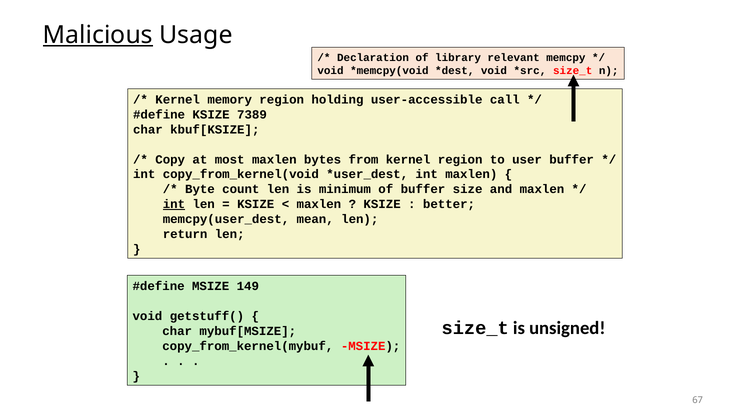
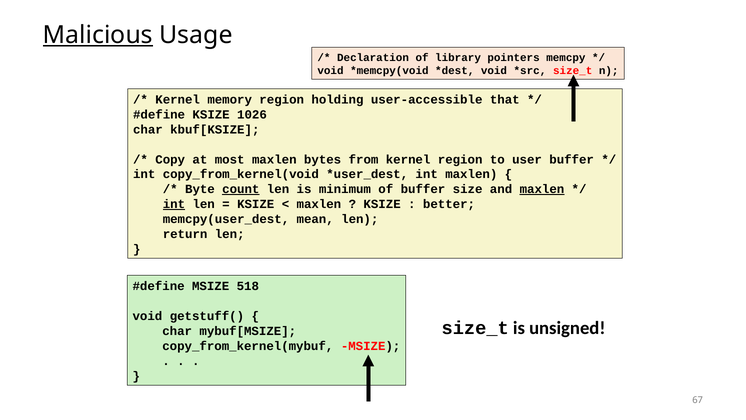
relevant: relevant -> pointers
call: call -> that
7389: 7389 -> 1026
count underline: none -> present
maxlen at (542, 189) underline: none -> present
149: 149 -> 518
